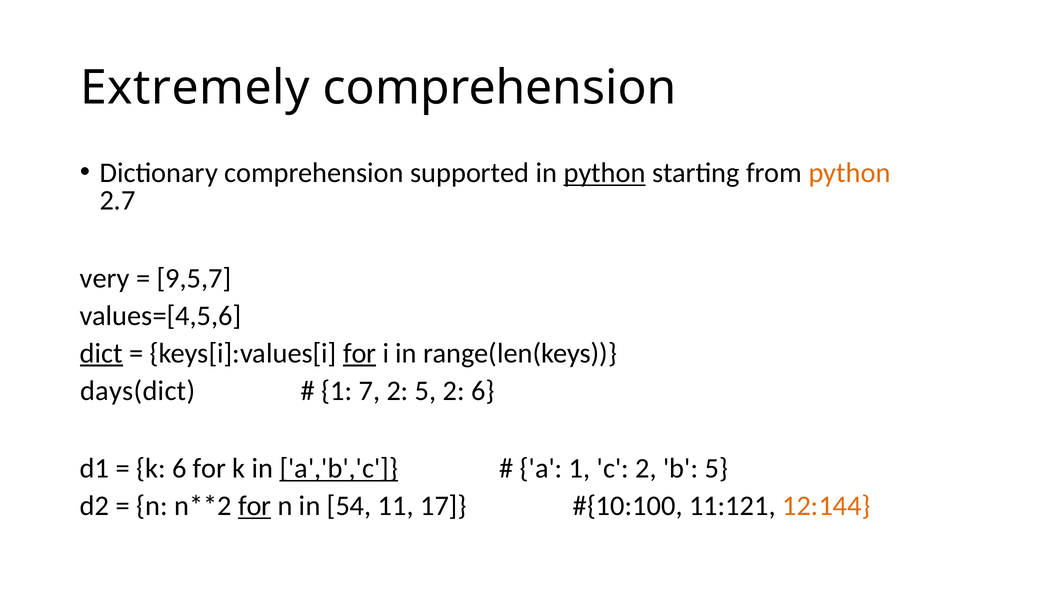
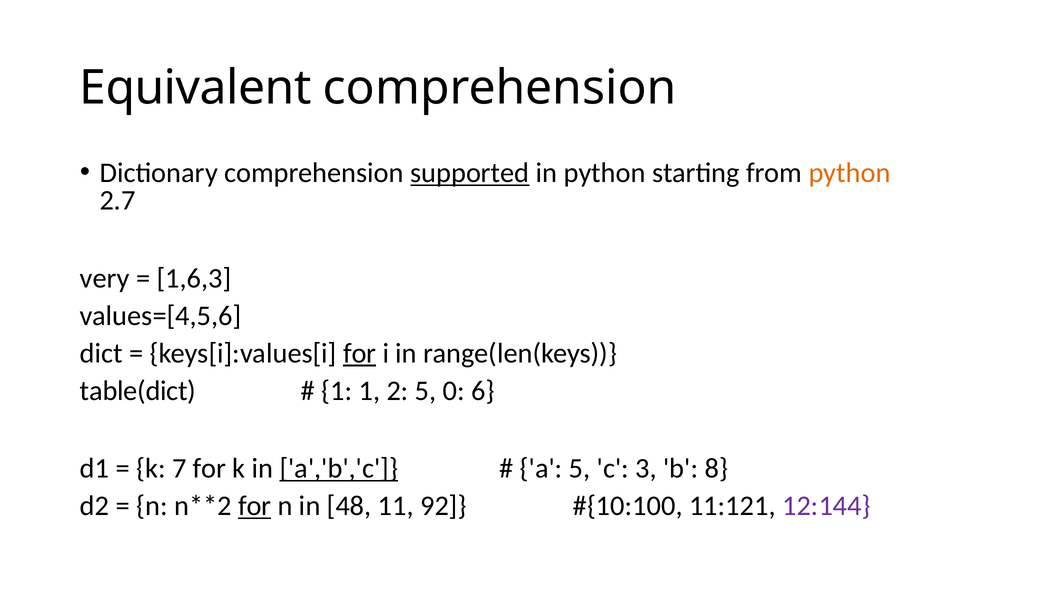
Extremely: Extremely -> Equivalent
supported underline: none -> present
python at (605, 173) underline: present -> none
9,5,7: 9,5,7 -> 1,6,3
dict underline: present -> none
days(dict: days(dict -> table(dict
1 7: 7 -> 1
5 2: 2 -> 0
k 6: 6 -> 7
a 1: 1 -> 5
c 2: 2 -> 3
b 5: 5 -> 8
54: 54 -> 48
17: 17 -> 92
12:144 colour: orange -> purple
